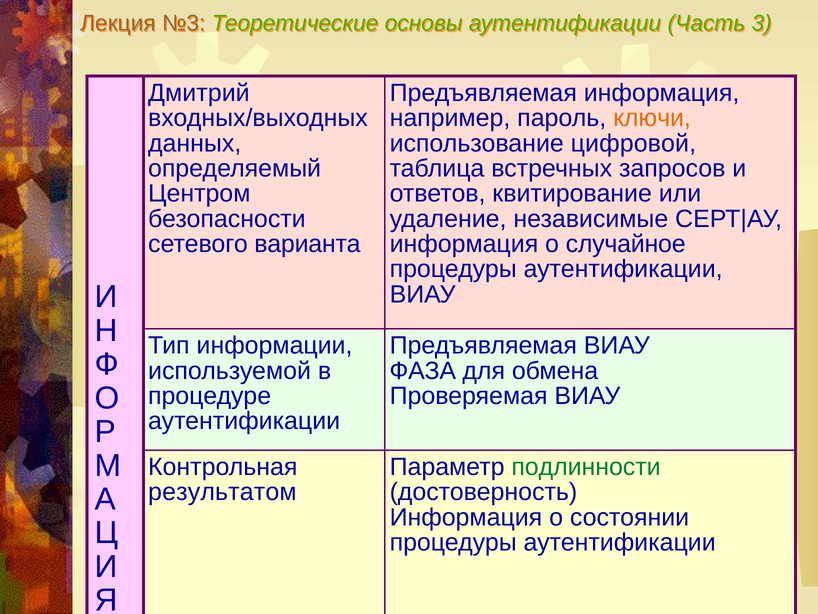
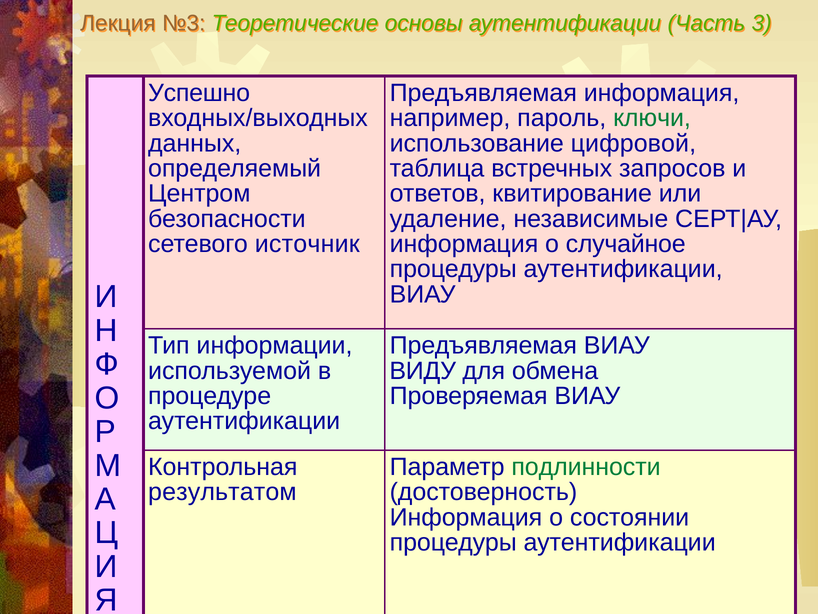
Дмитрий: Дмитрий -> Успешно
ключи colour: orange -> green
варианта: варианта -> источник
ФАЗА: ФАЗА -> ВИДУ
